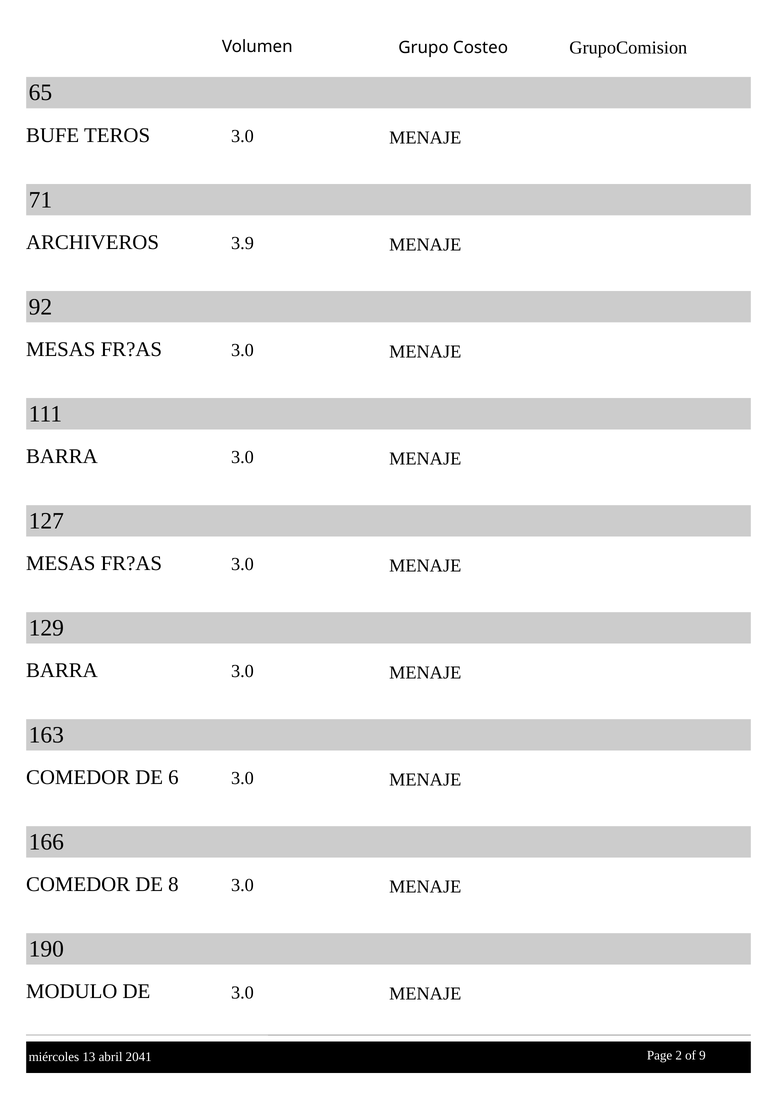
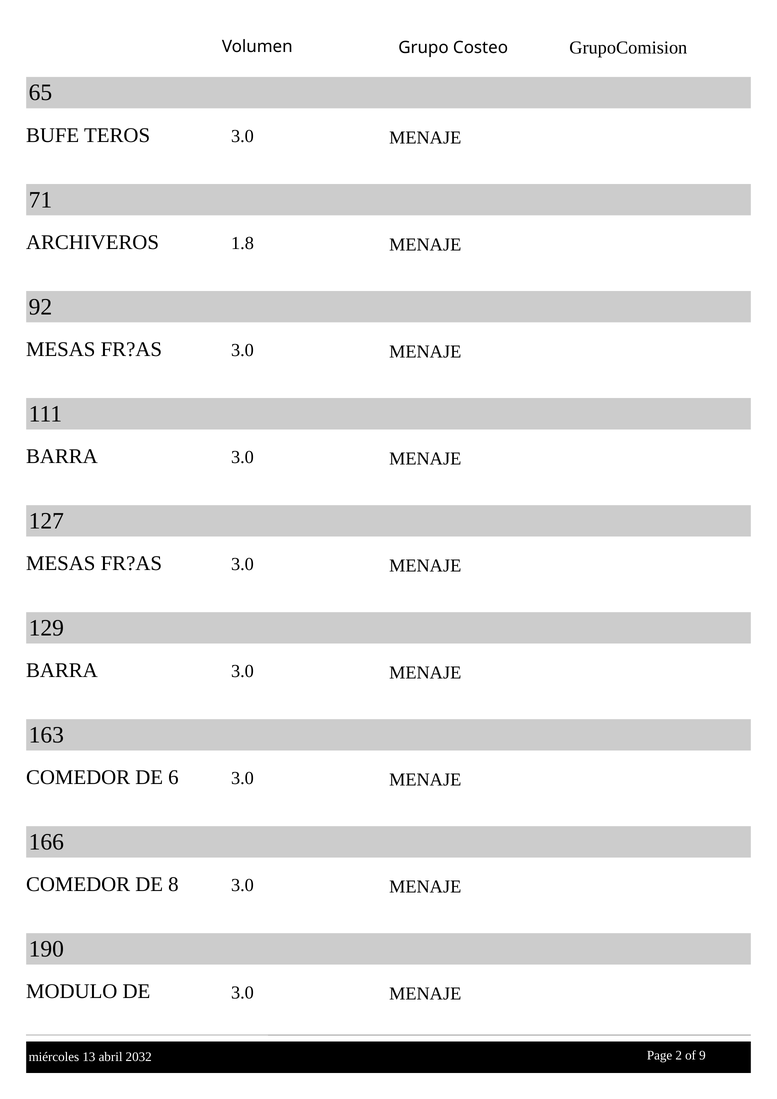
3.9: 3.9 -> 1.8
2041: 2041 -> 2032
